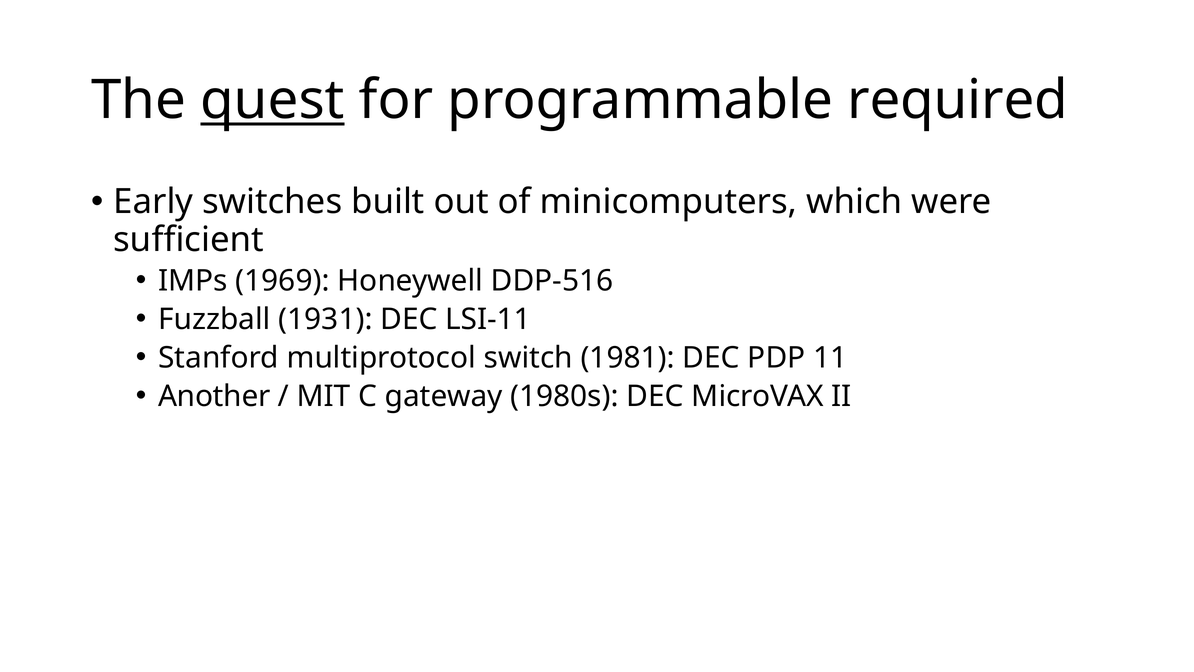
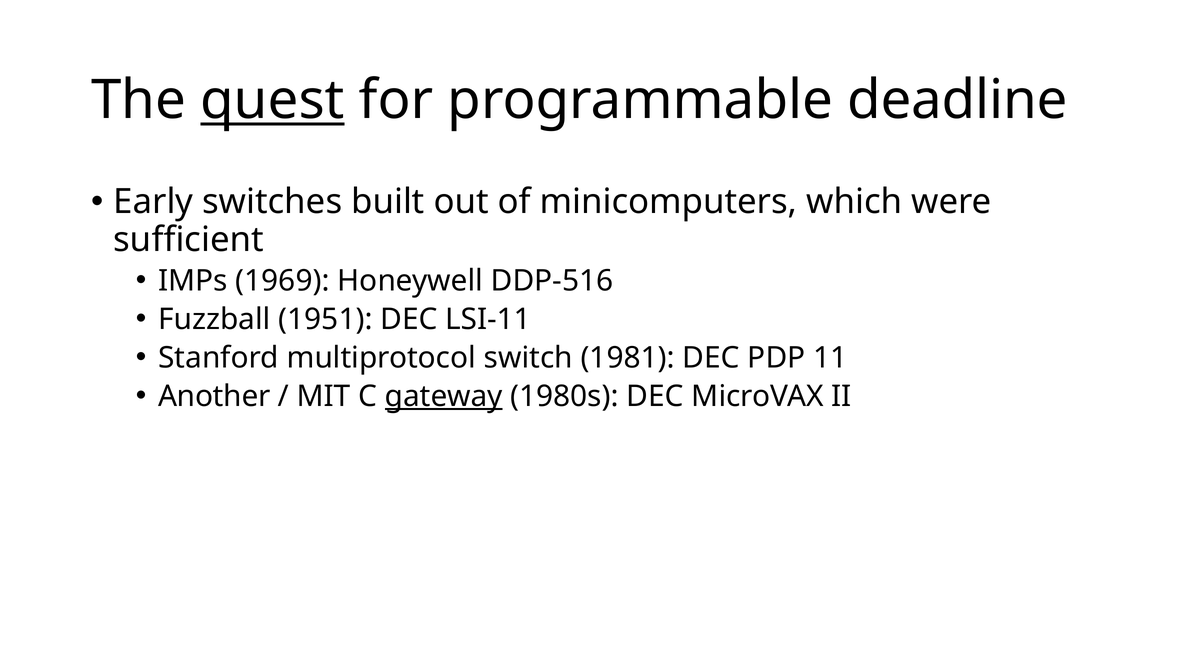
required: required -> deadline
1931: 1931 -> 1951
gateway underline: none -> present
